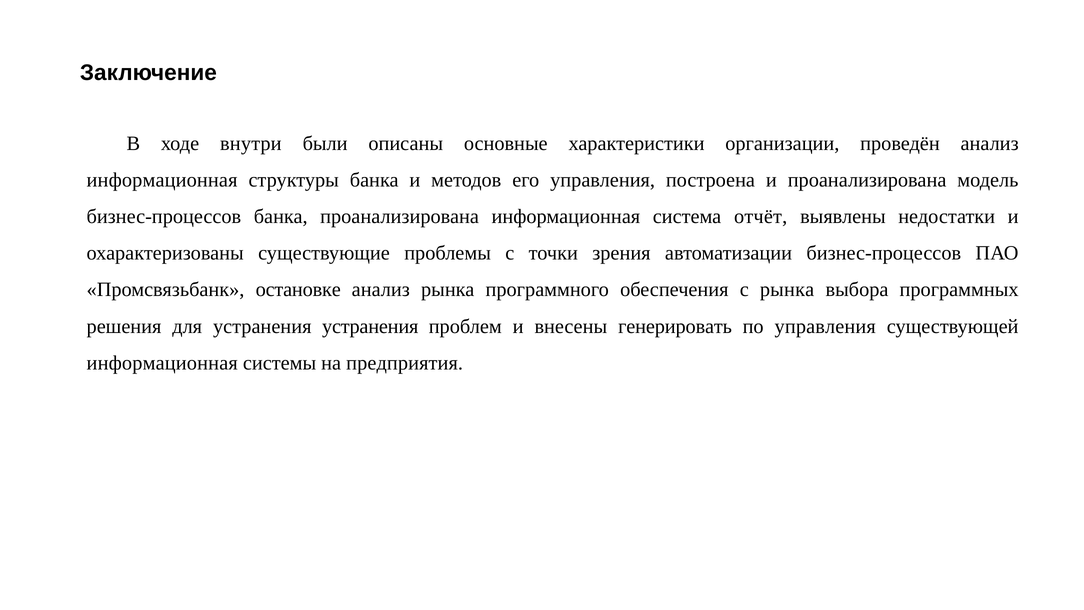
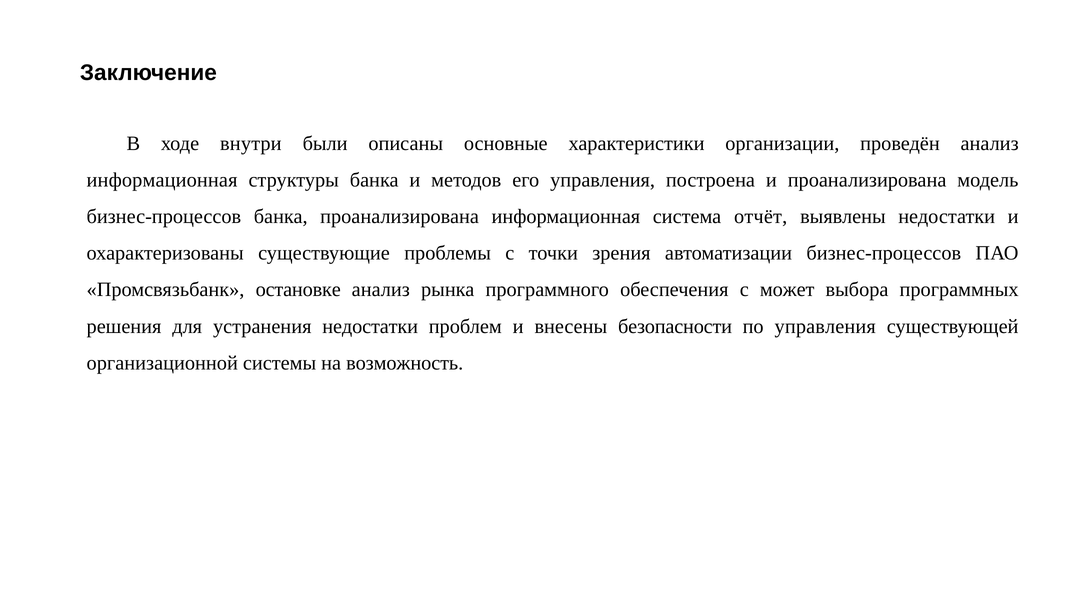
с рынка: рынка -> может
устранения устранения: устранения -> недостатки
генерировать: генерировать -> безопасности
информационная at (162, 363): информационная -> организационной
предприятия: предприятия -> возможность
